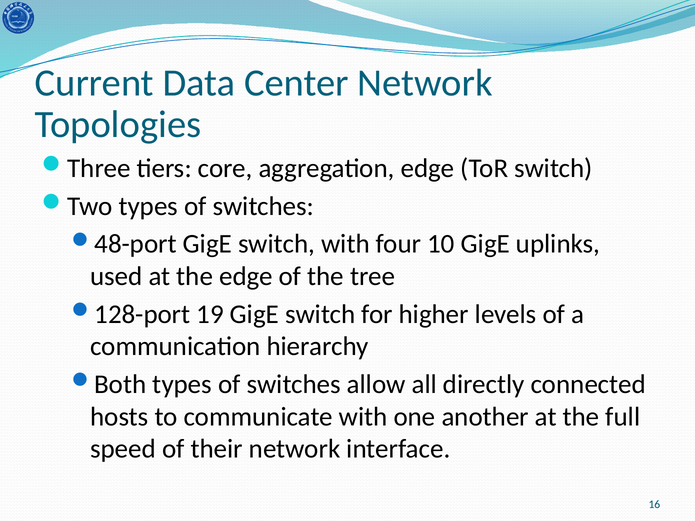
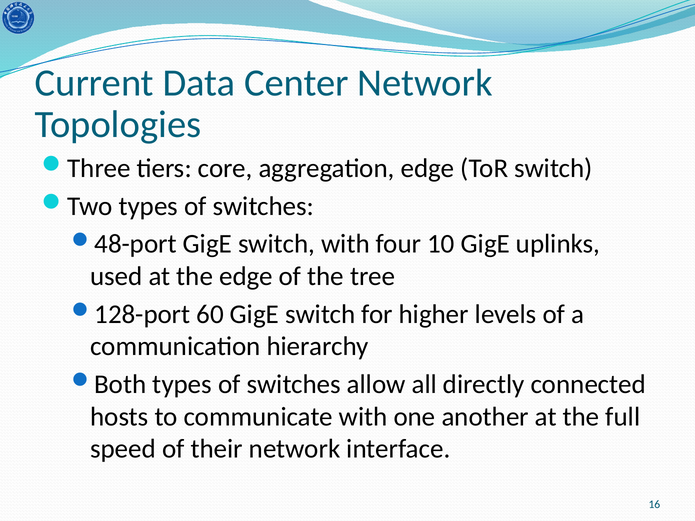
19: 19 -> 60
